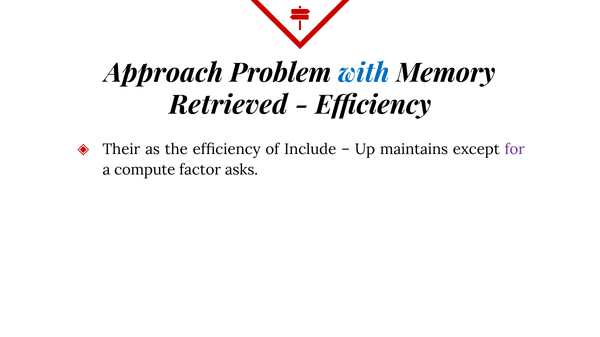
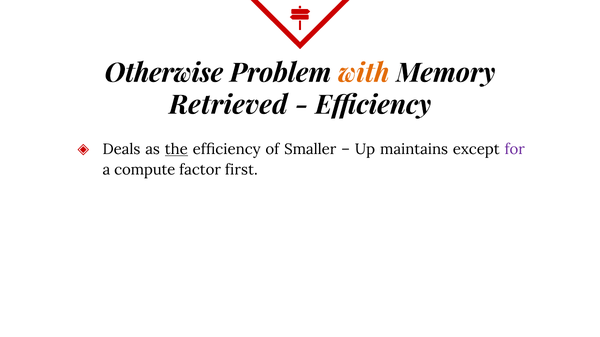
Approach: Approach -> Otherwise
with colour: blue -> orange
Their: Their -> Deals
the underline: none -> present
Include: Include -> Smaller
asks: asks -> first
